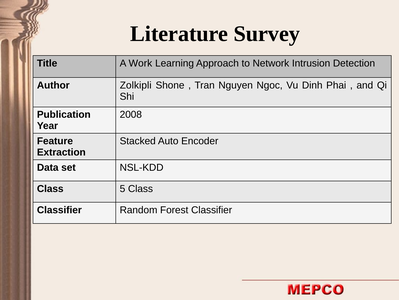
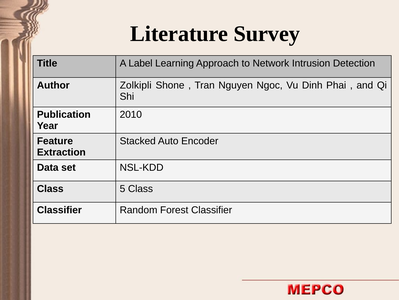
Work: Work -> Label
2008: 2008 -> 2010
